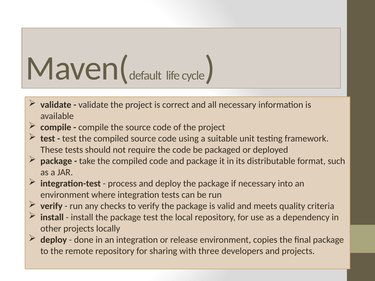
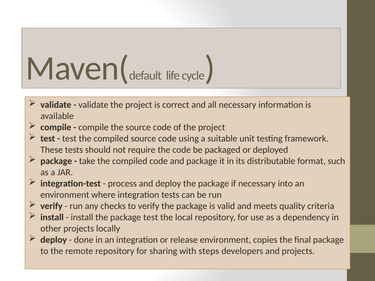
three: three -> steps
